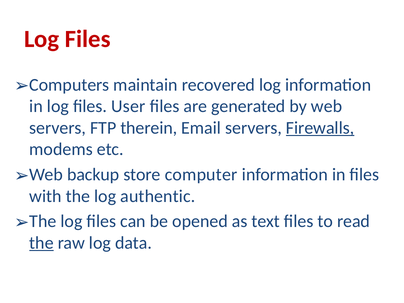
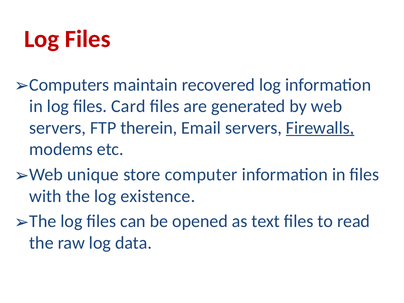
User: User -> Card
backup: backup -> unique
authentic: authentic -> existence
the at (41, 243) underline: present -> none
